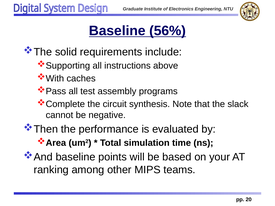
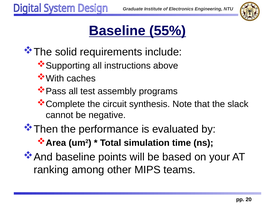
56%: 56% -> 55%
